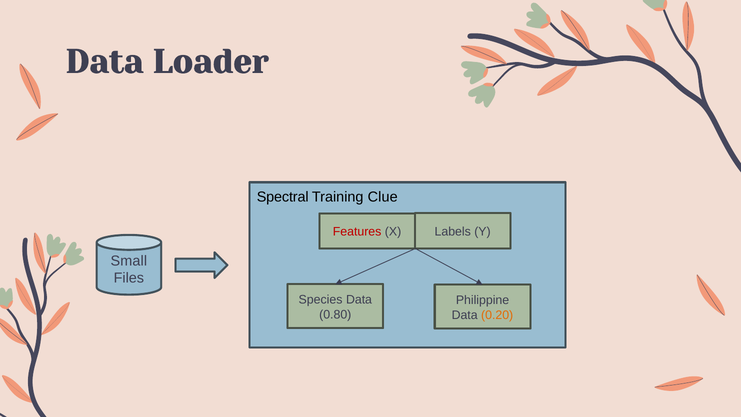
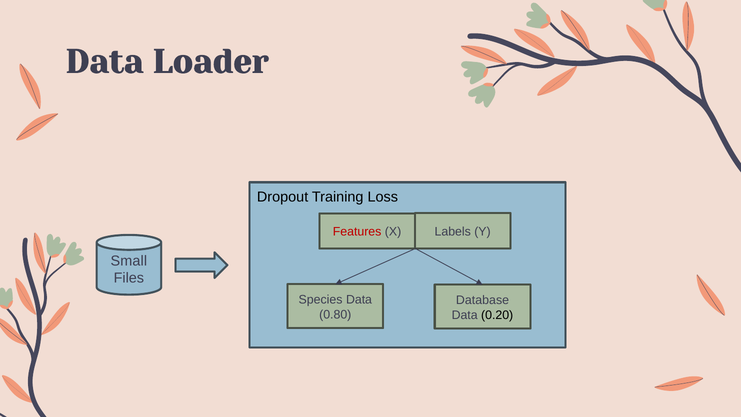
Spectral: Spectral -> Dropout
Clue: Clue -> Loss
Philippine: Philippine -> Database
0.20 colour: orange -> black
